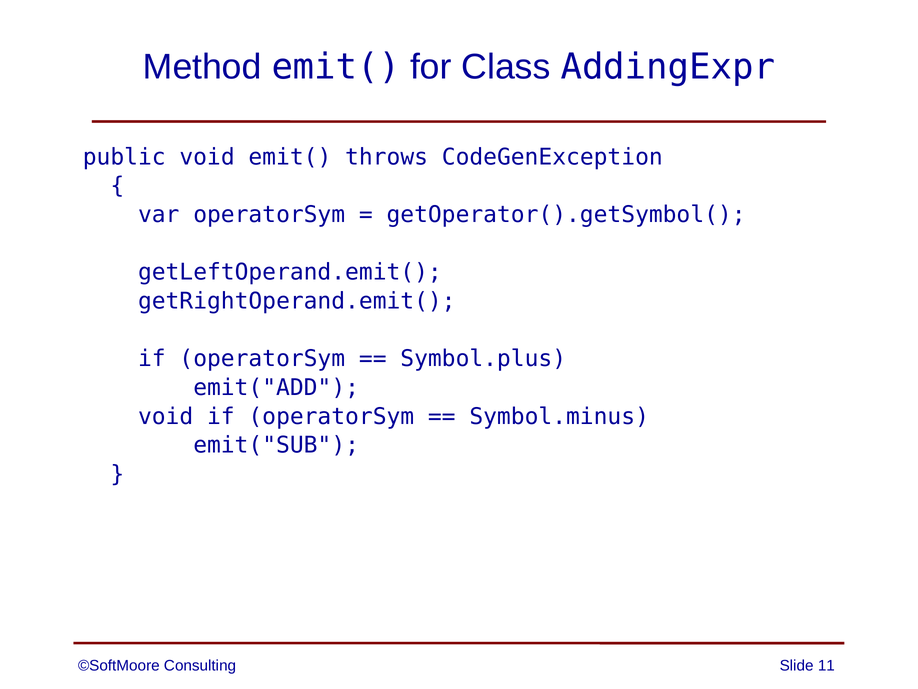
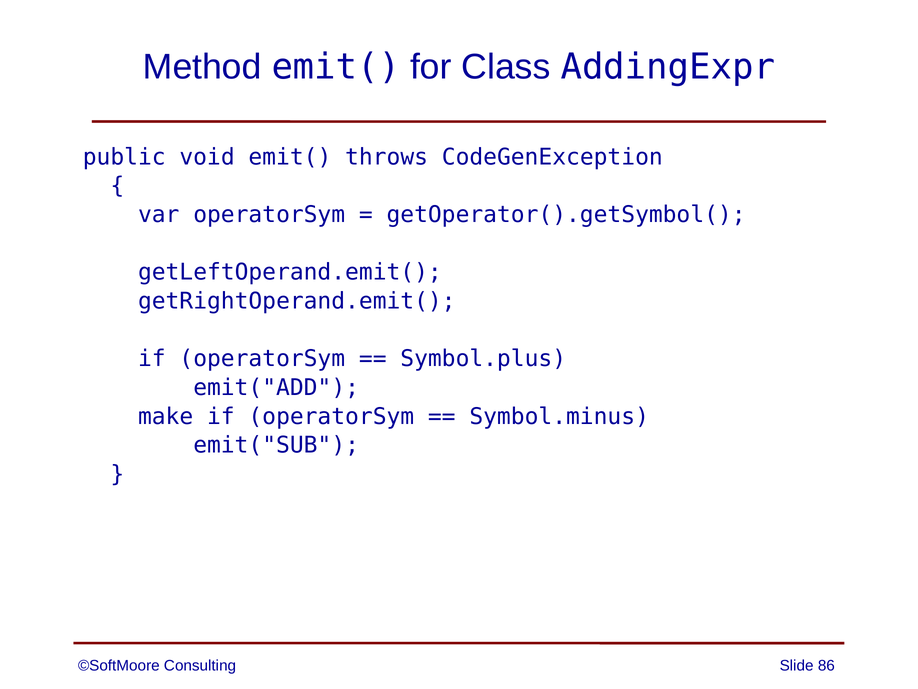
void at (166, 416): void -> make
11: 11 -> 86
